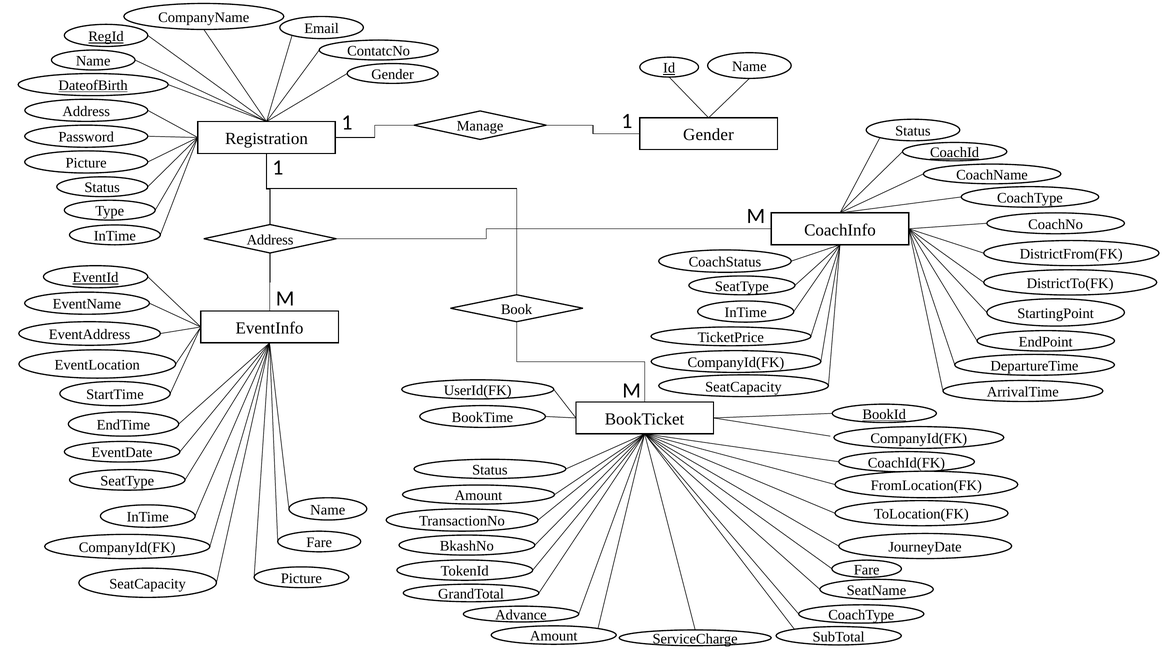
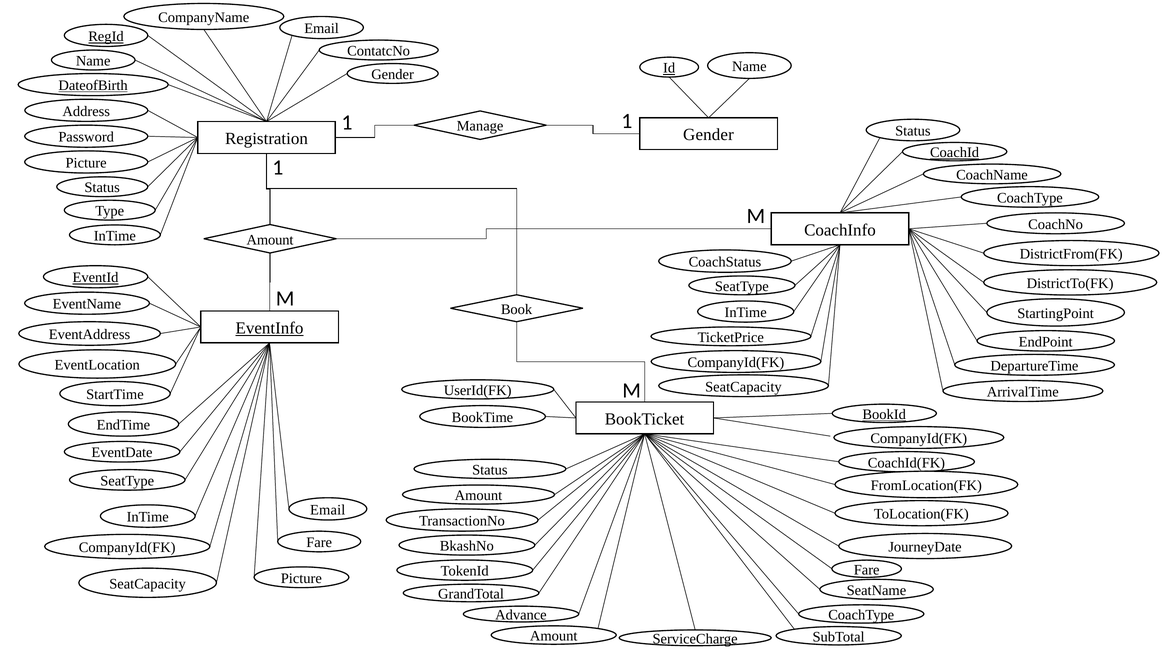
Address at (270, 240): Address -> Amount
EventInfo underline: none -> present
Name at (328, 510): Name -> Email
